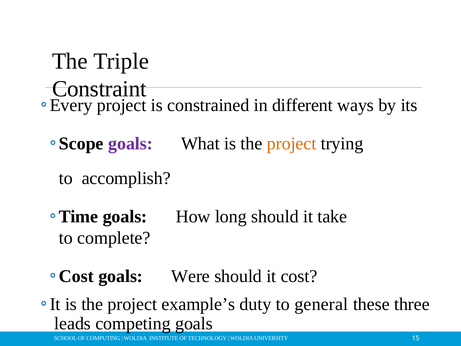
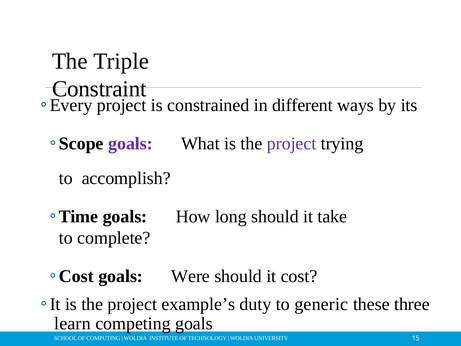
project at (292, 144) colour: orange -> purple
general: general -> generic
leads: leads -> learn
